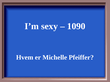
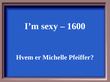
1090: 1090 -> 1600
